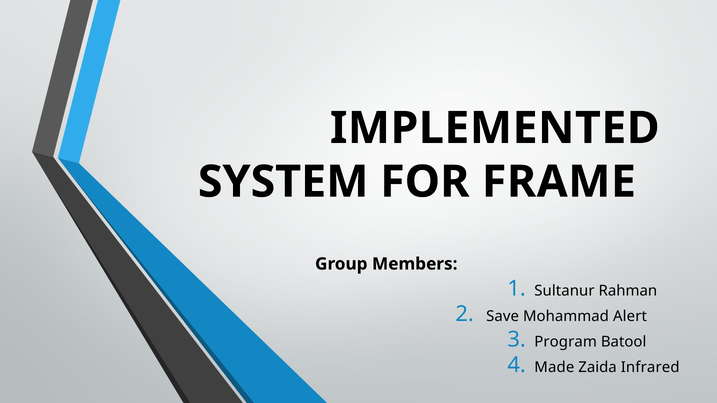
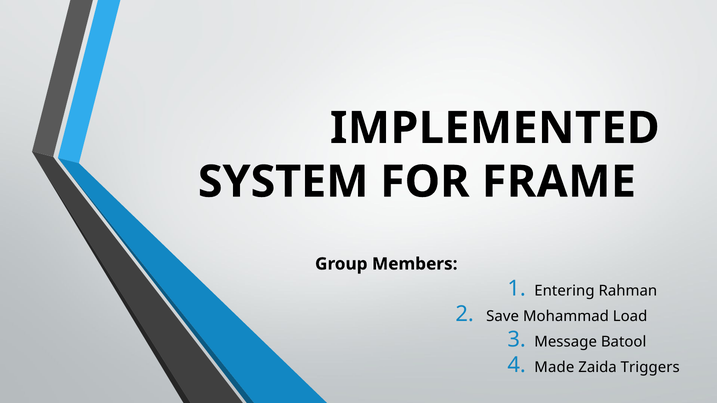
Sultanur: Sultanur -> Entering
Alert: Alert -> Load
Program: Program -> Message
Infrared: Infrared -> Triggers
